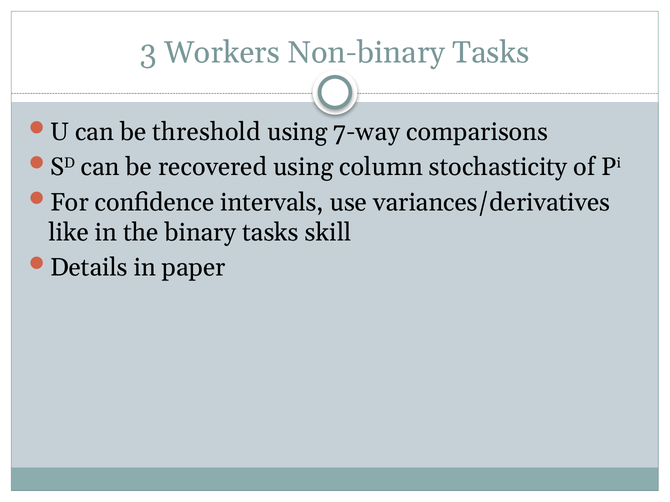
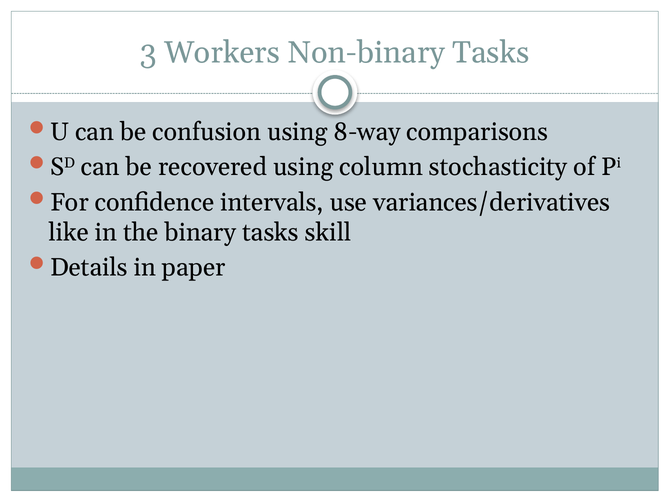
threshold: threshold -> confusion
7-way: 7-way -> 8-way
